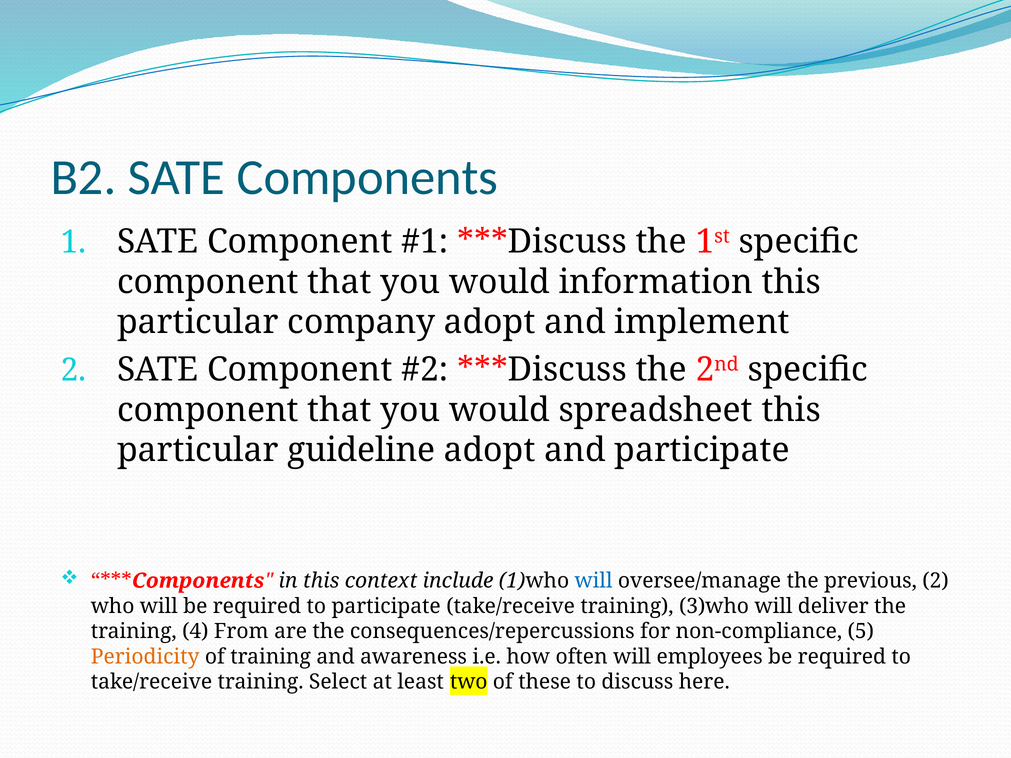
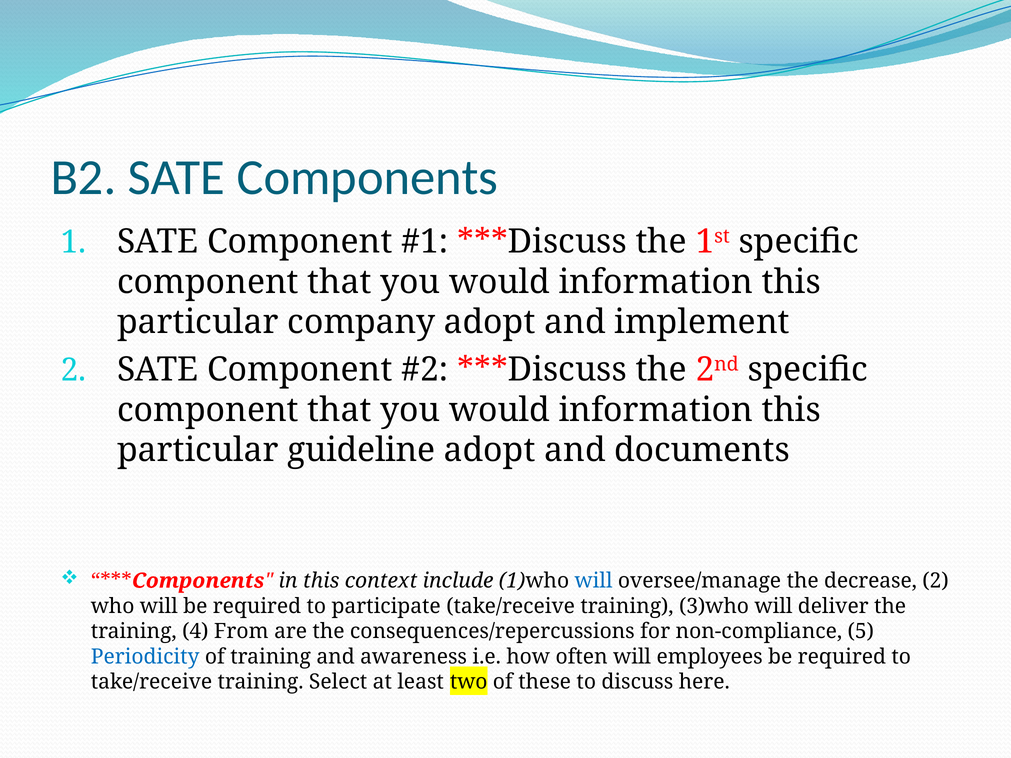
spreadsheet at (656, 410): spreadsheet -> information
and participate: participate -> documents
previous: previous -> decrease
Periodicity colour: orange -> blue
